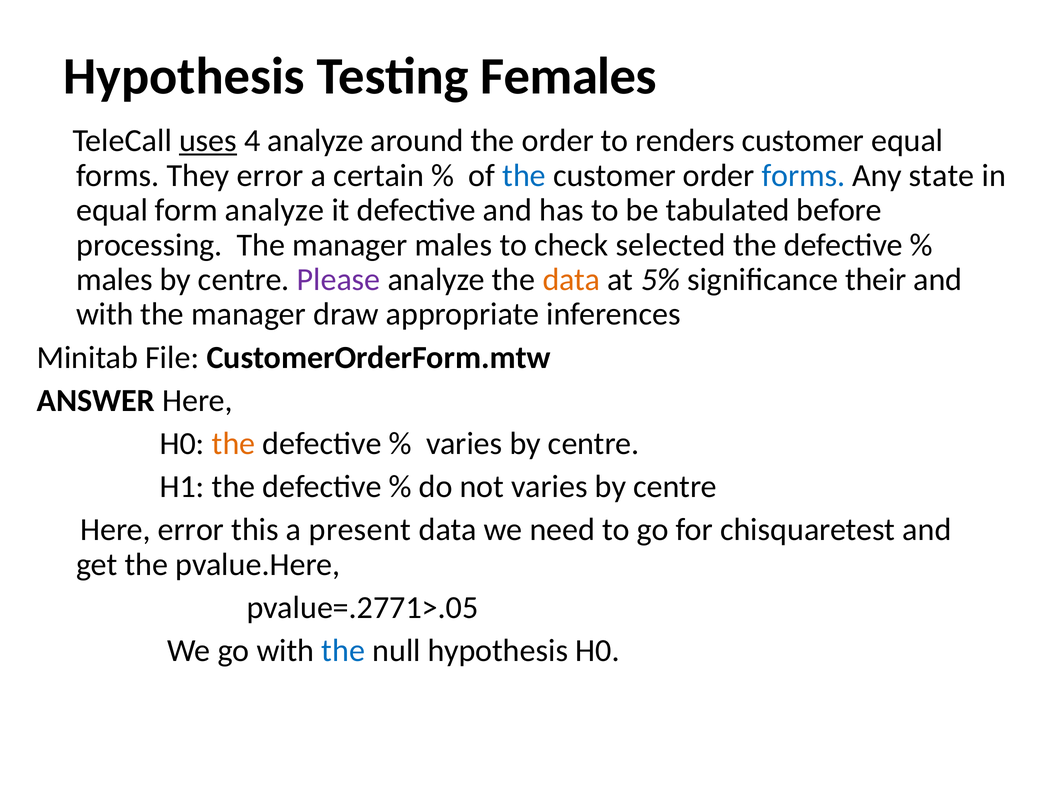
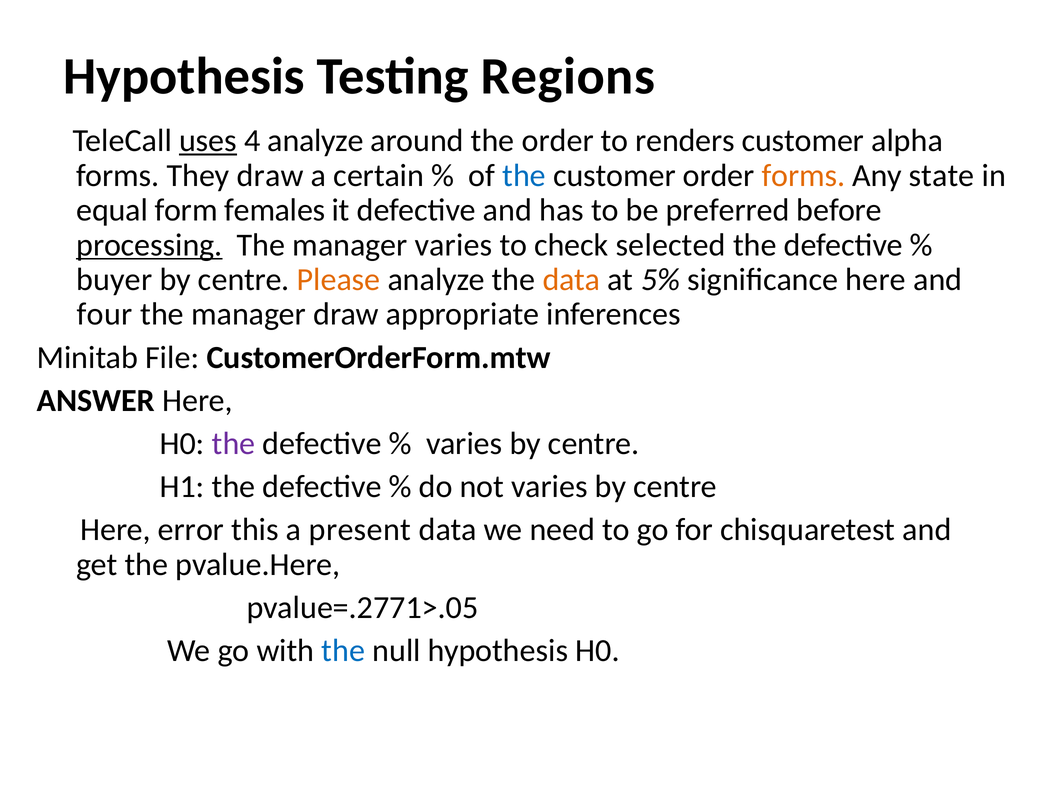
Females: Females -> Regions
customer equal: equal -> alpha
They error: error -> draw
forms at (803, 175) colour: blue -> orange
form analyze: analyze -> females
tabulated: tabulated -> preferred
processing underline: none -> present
manager males: males -> varies
males at (114, 279): males -> buyer
Please colour: purple -> orange
significance their: their -> here
with at (105, 314): with -> four
the at (234, 443) colour: orange -> purple
